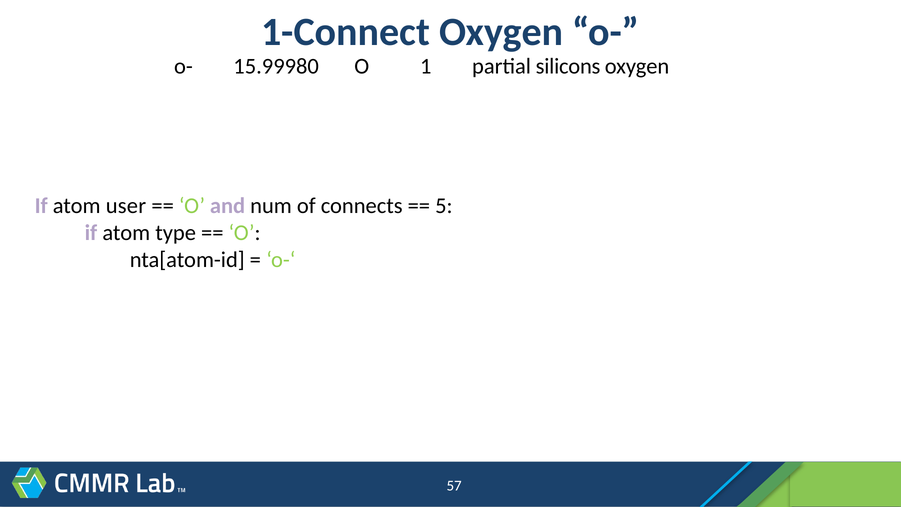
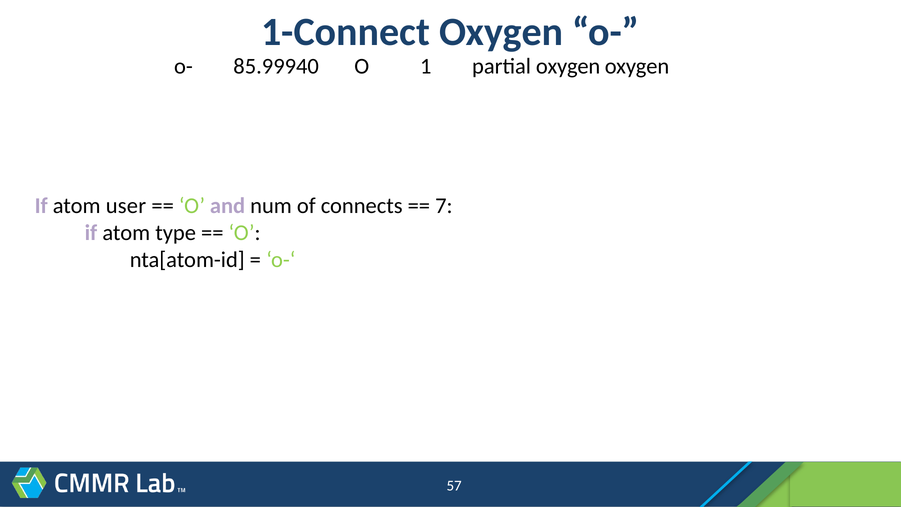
15.99980: 15.99980 -> 85.99940
partial silicons: silicons -> oxygen
5: 5 -> 7
